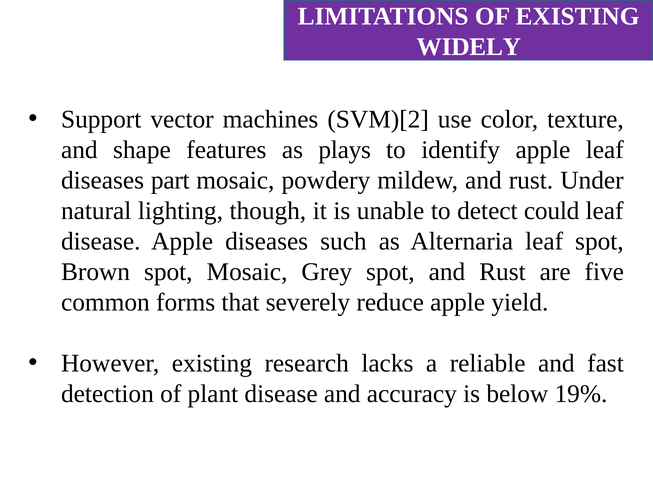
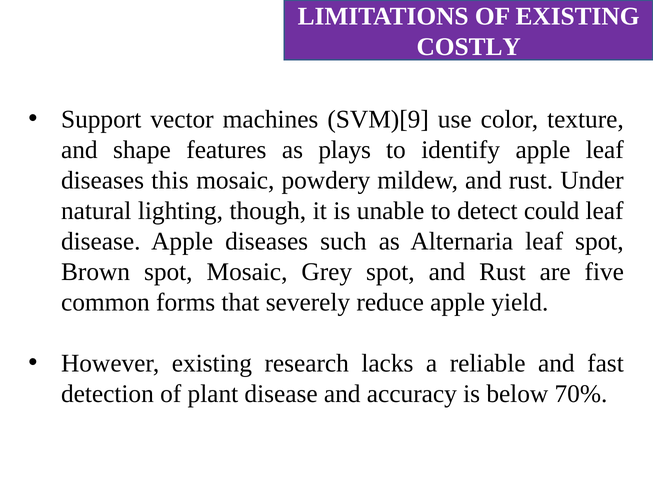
WIDELY: WIDELY -> COSTLY
SVM)[2: SVM)[2 -> SVM)[9
part: part -> this
19%: 19% -> 70%
